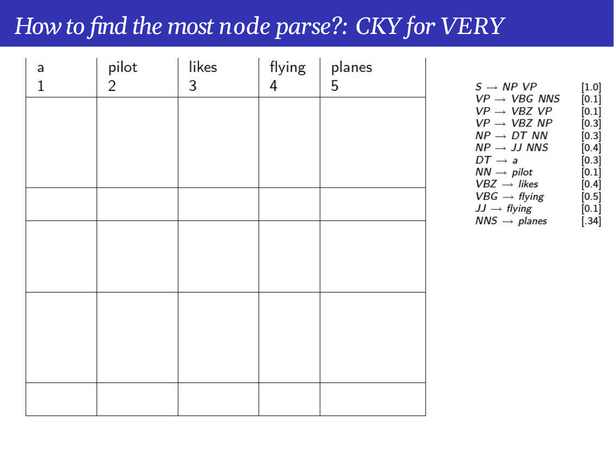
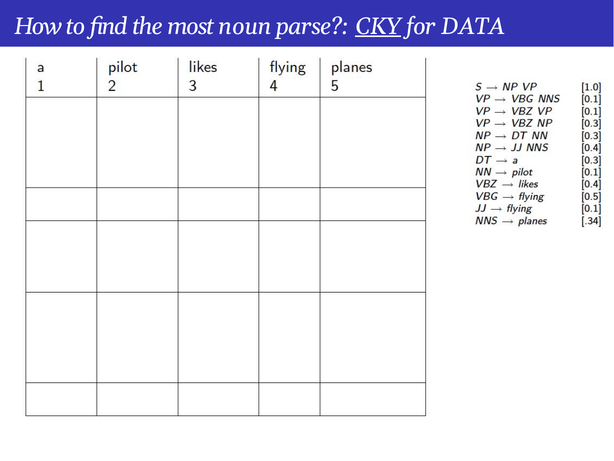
node: node -> noun
CKY underline: none -> present
VERY: VERY -> DATA
